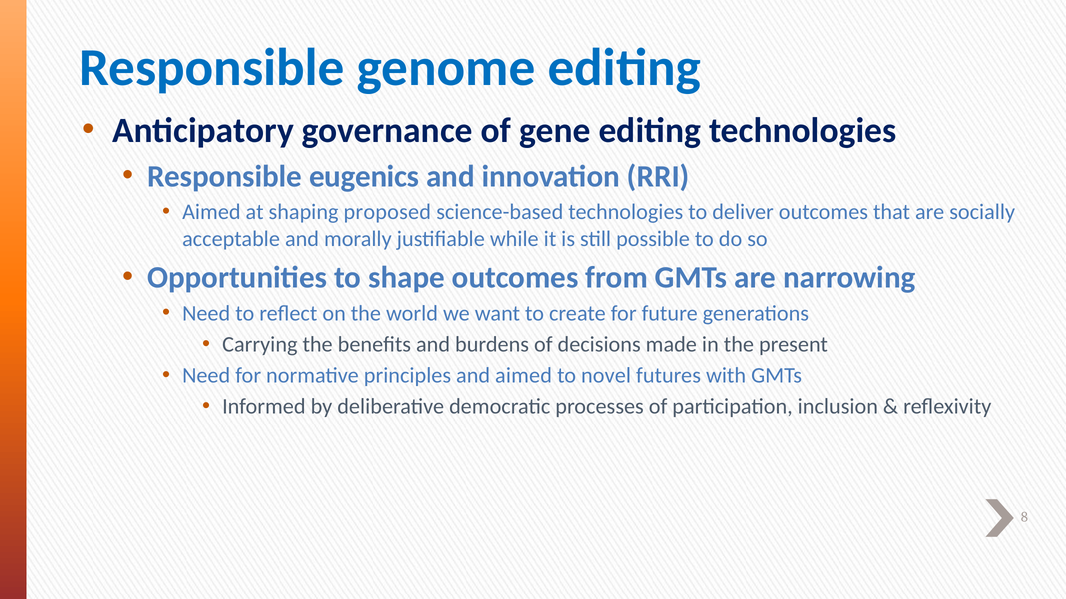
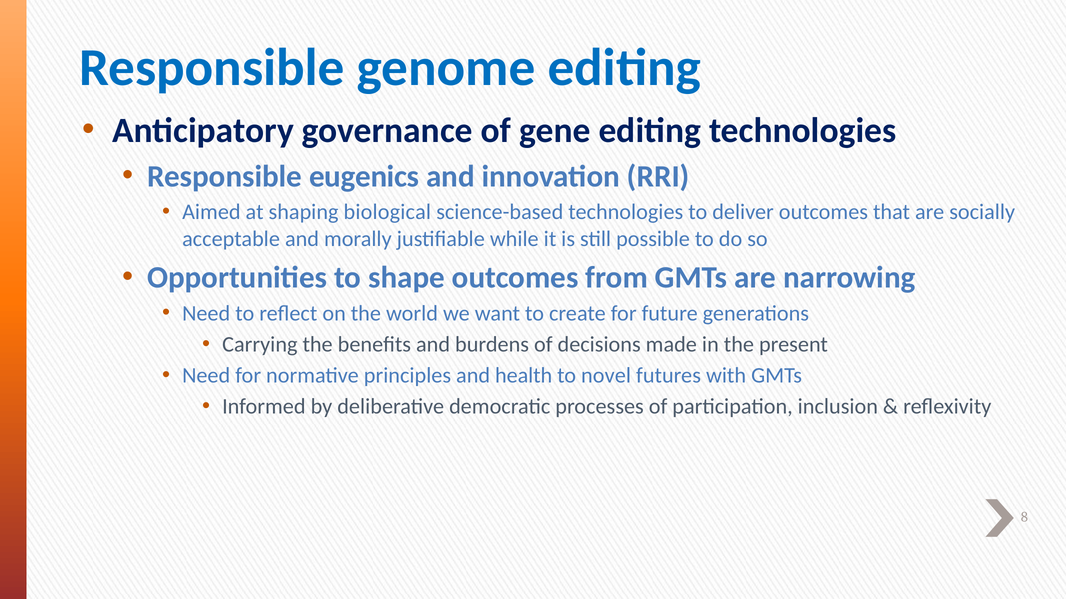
proposed: proposed -> biological
and aimed: aimed -> health
